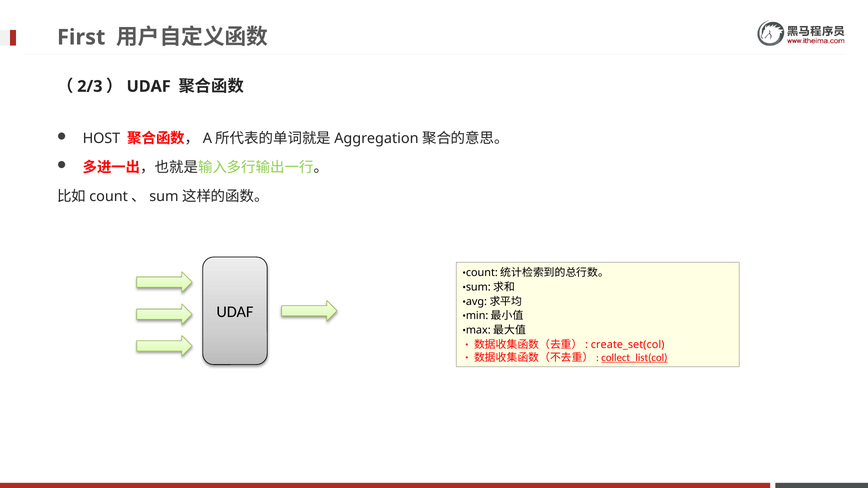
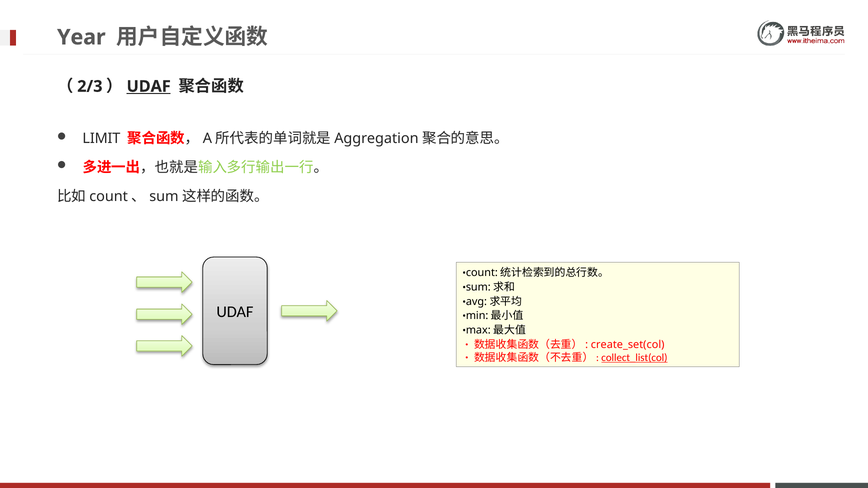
First: First -> Year
UDAF at (149, 86) underline: none -> present
HOST: HOST -> LIMIT
